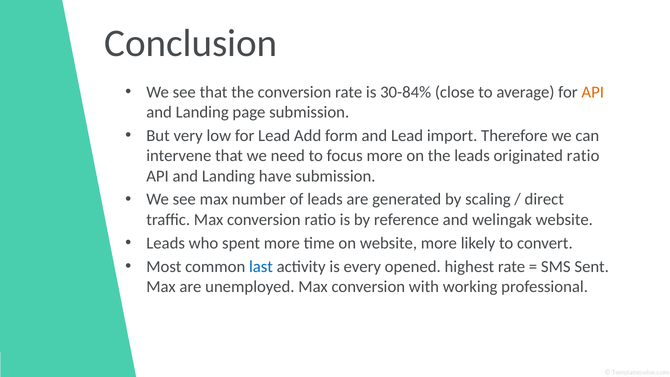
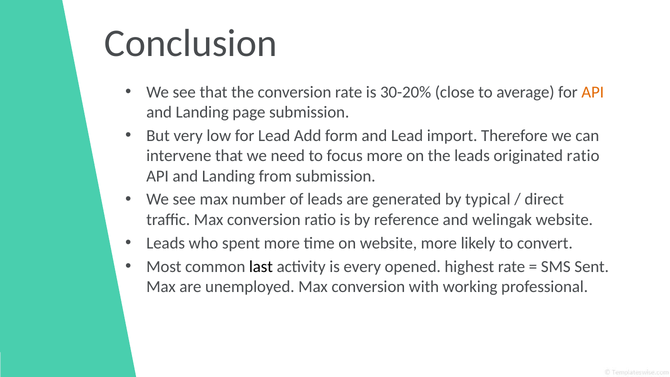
30-84%: 30-84% -> 30-20%
have: have -> from
scaling: scaling -> typical
last colour: blue -> black
